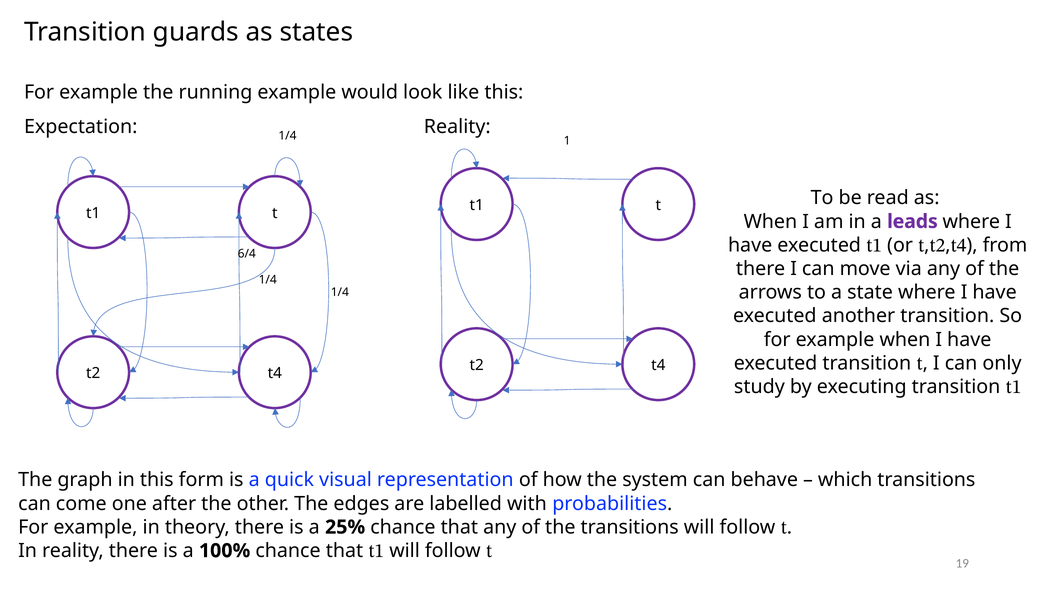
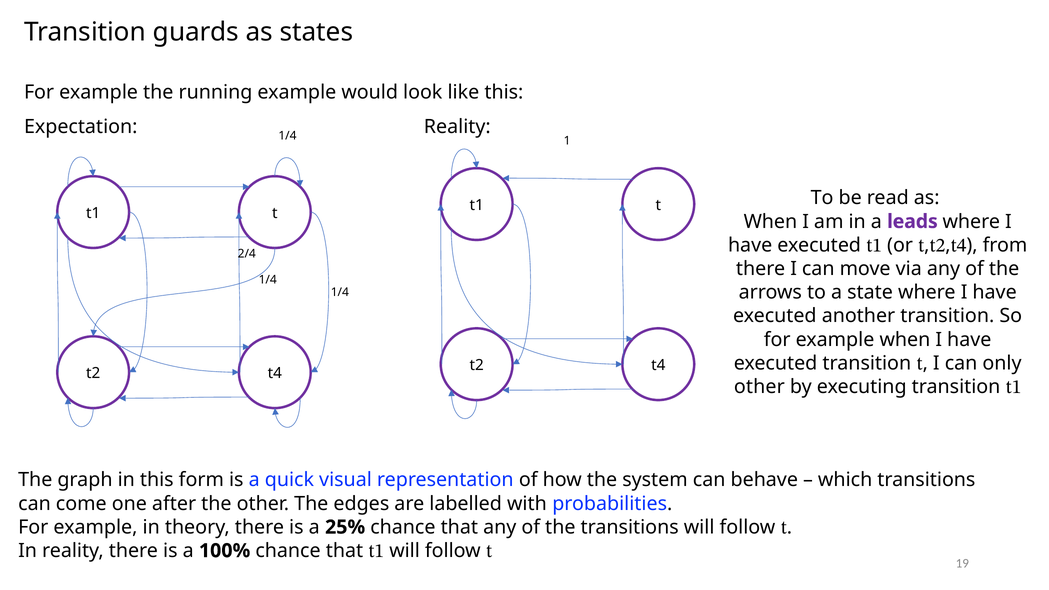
6/4: 6/4 -> 2/4
study at (759, 387): study -> other
